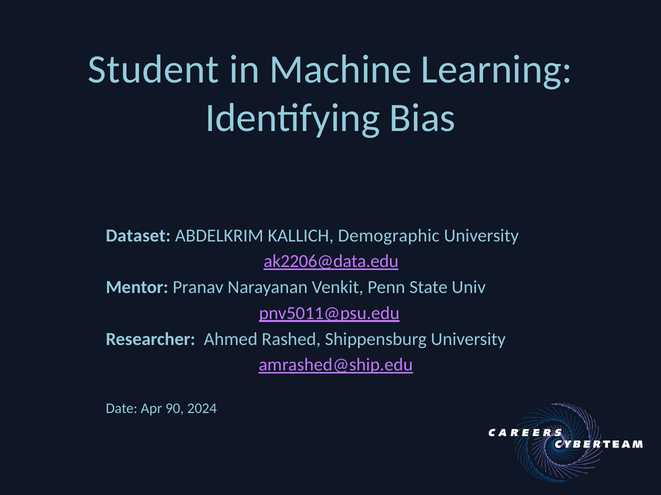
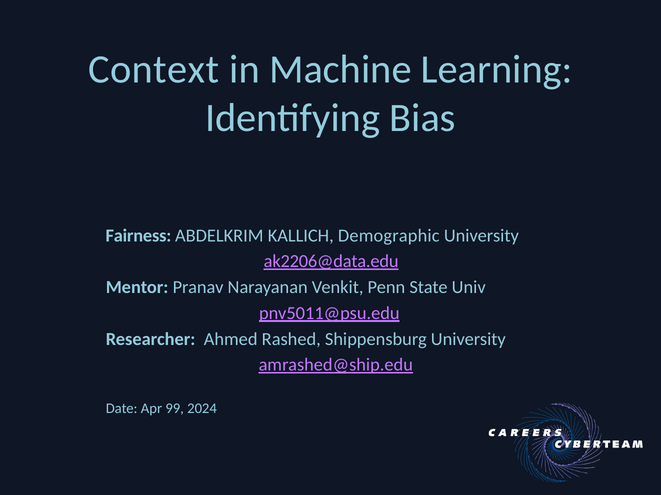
Student: Student -> Context
Dataset: Dataset -> Fairness
90: 90 -> 99
